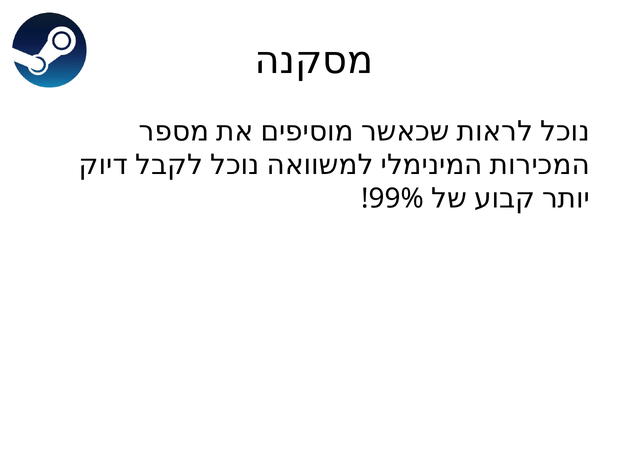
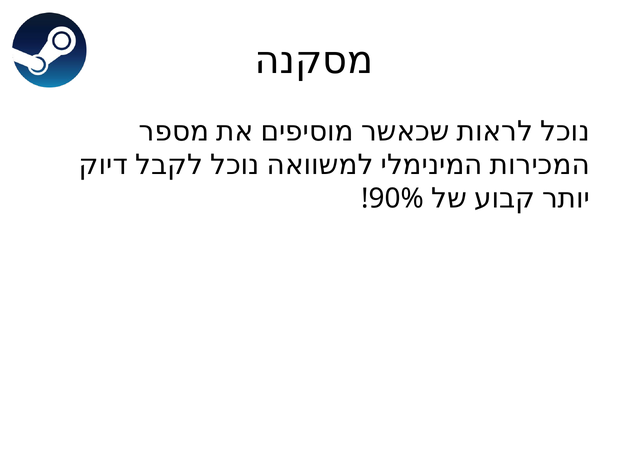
99%: 99% -> 90%
